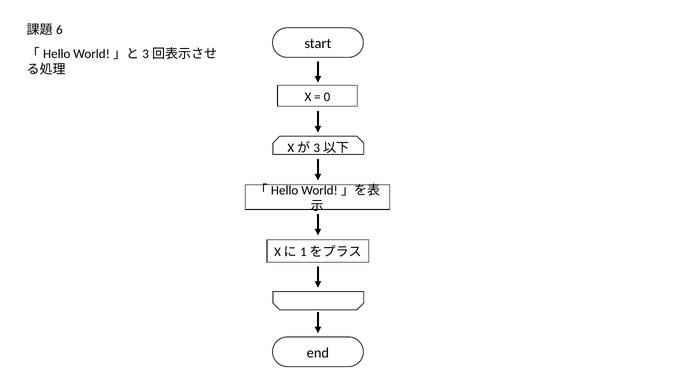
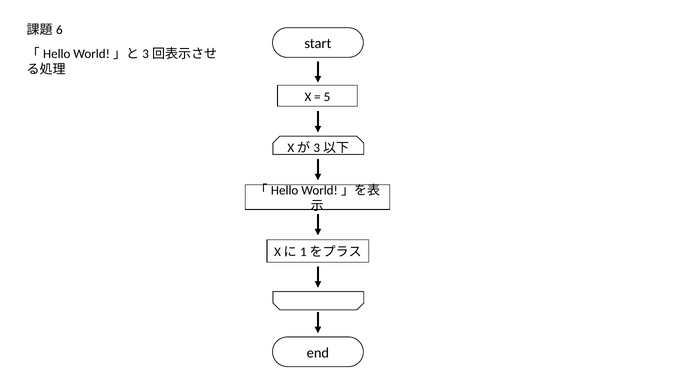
0: 0 -> 5
